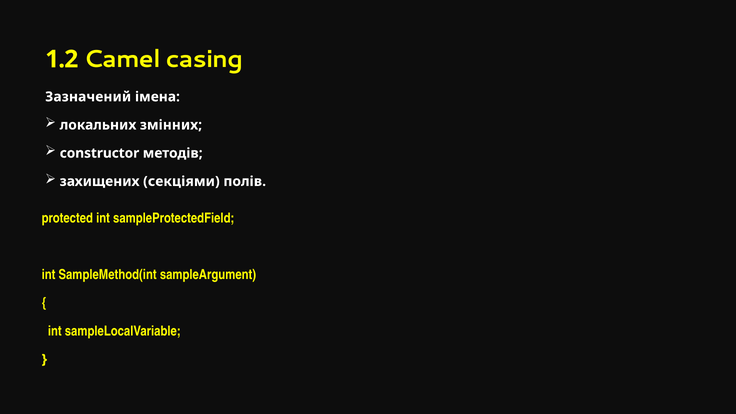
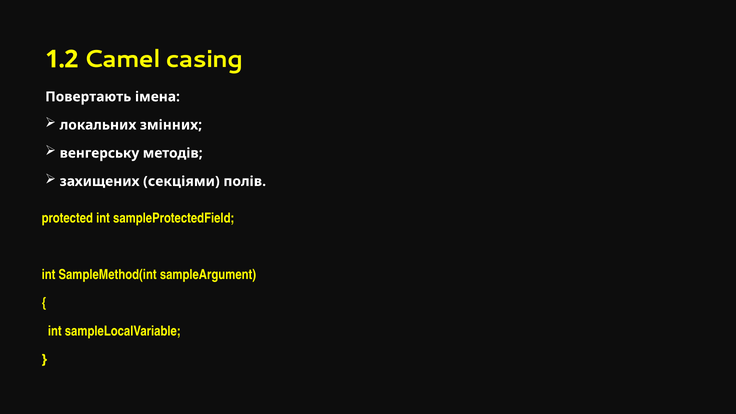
Зазначений: Зазначений -> Повертають
constructor: constructor -> венгерську
